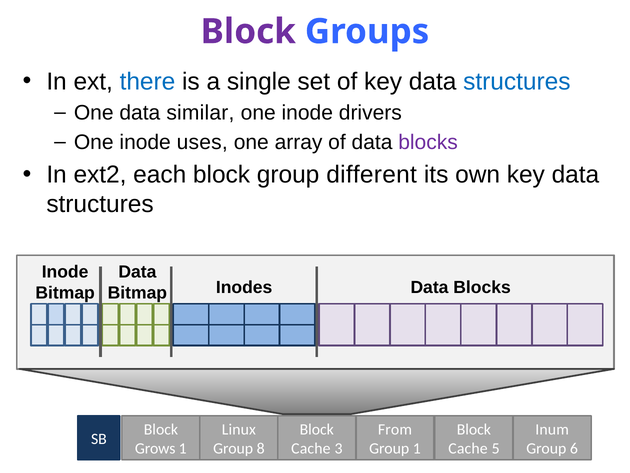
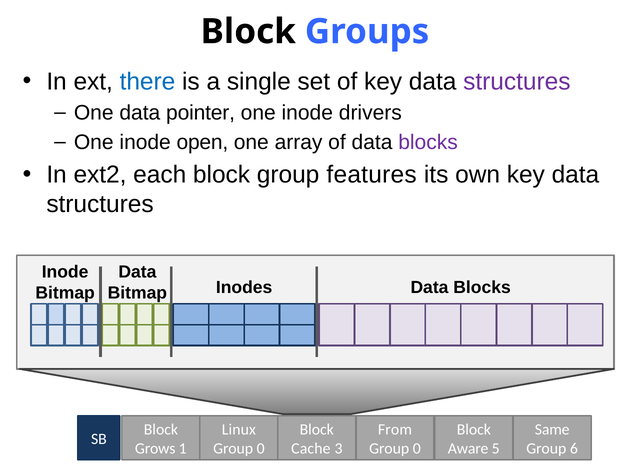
Block at (248, 32) colour: purple -> black
structures at (517, 82) colour: blue -> purple
similar: similar -> pointer
uses: uses -> open
different: different -> features
Inum: Inum -> Same
8 at (261, 448): 8 -> 0
1 at (417, 448): 1 -> 0
Cache at (468, 448): Cache -> Aware
